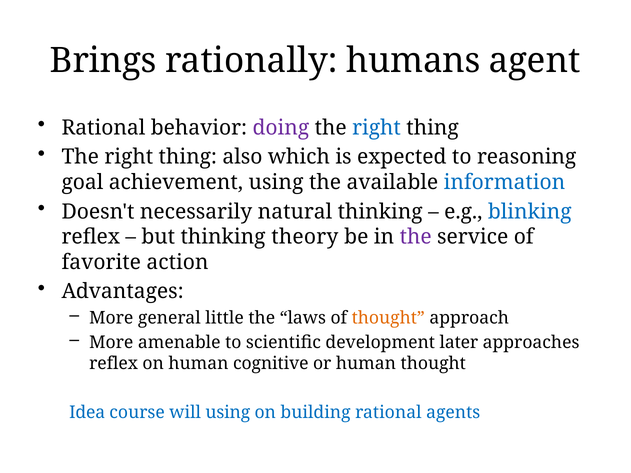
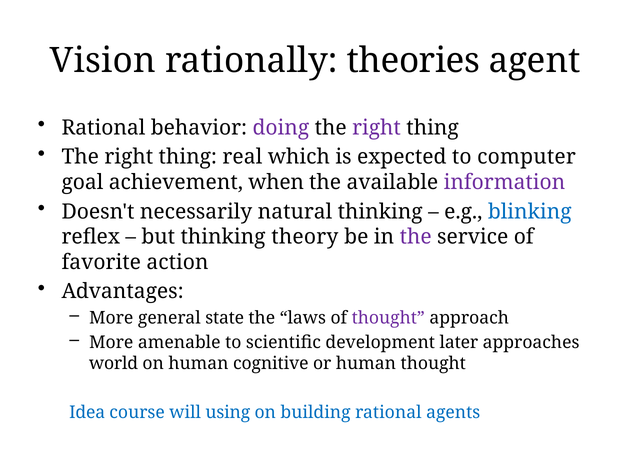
Brings: Brings -> Vision
humans: humans -> theories
right at (377, 128) colour: blue -> purple
also: also -> real
reasoning: reasoning -> computer
achievement using: using -> when
information colour: blue -> purple
little: little -> state
thought at (388, 318) colour: orange -> purple
reflex at (114, 364): reflex -> world
